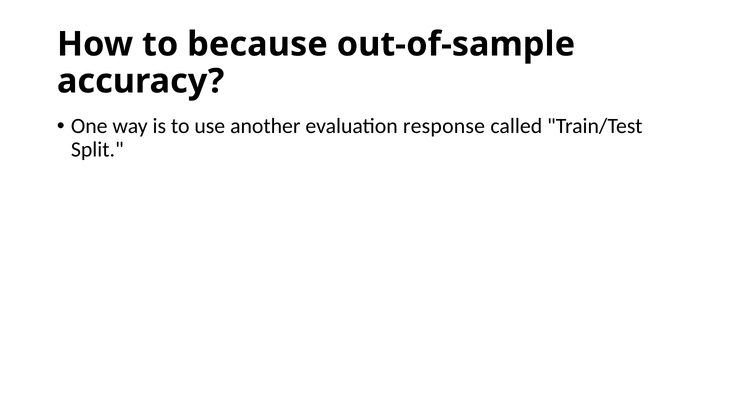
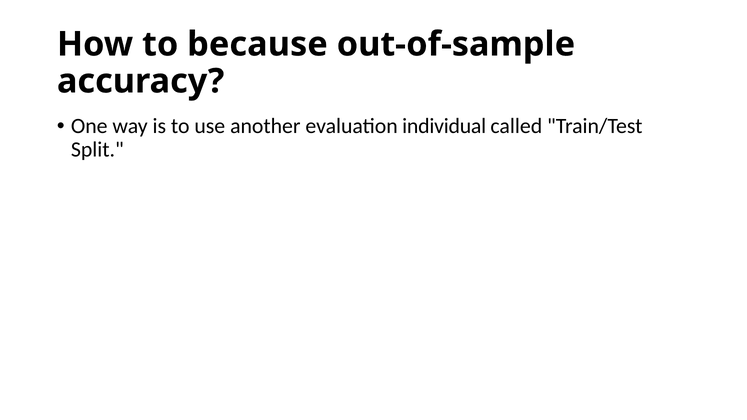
response: response -> individual
